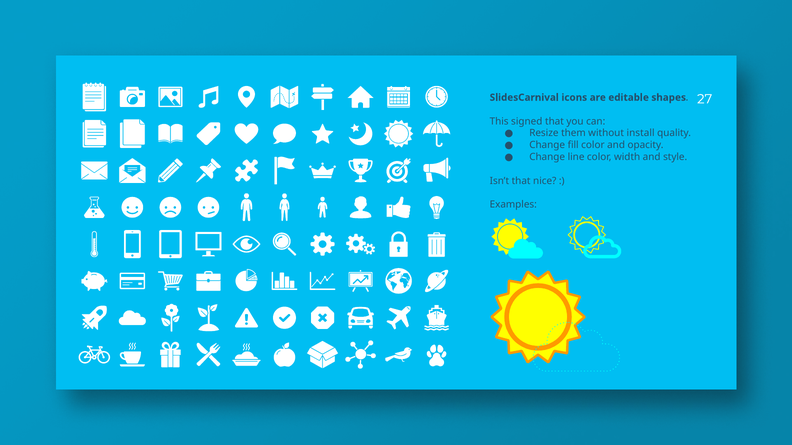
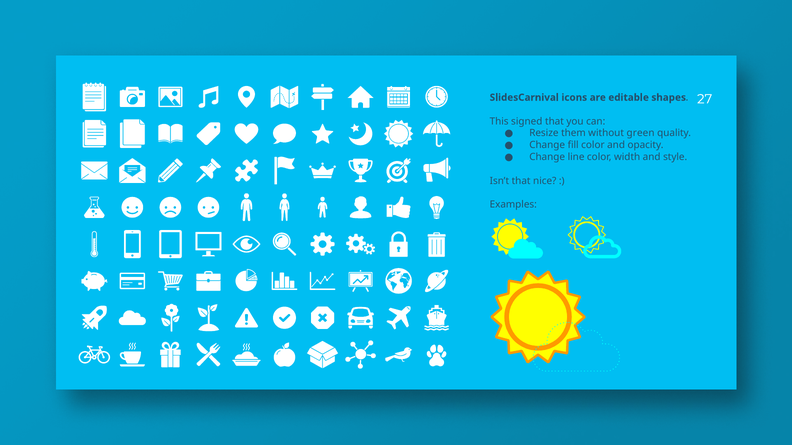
install: install -> green
